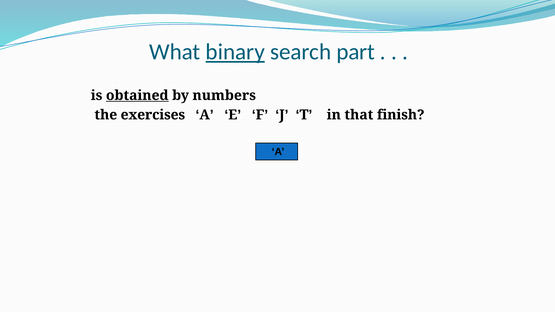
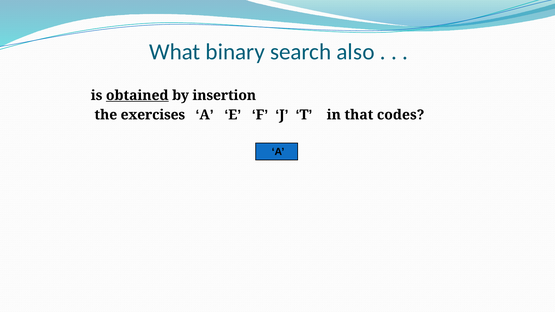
binary underline: present -> none
part: part -> also
numbers: numbers -> insertion
finish: finish -> codes
